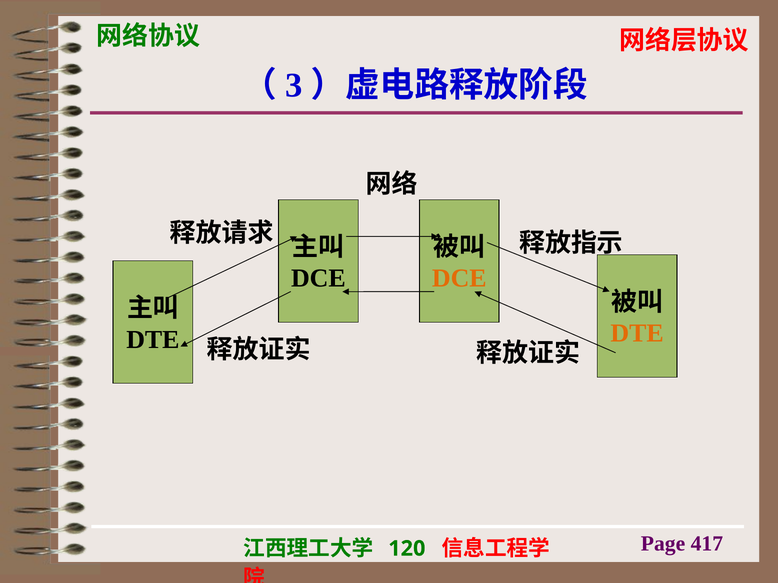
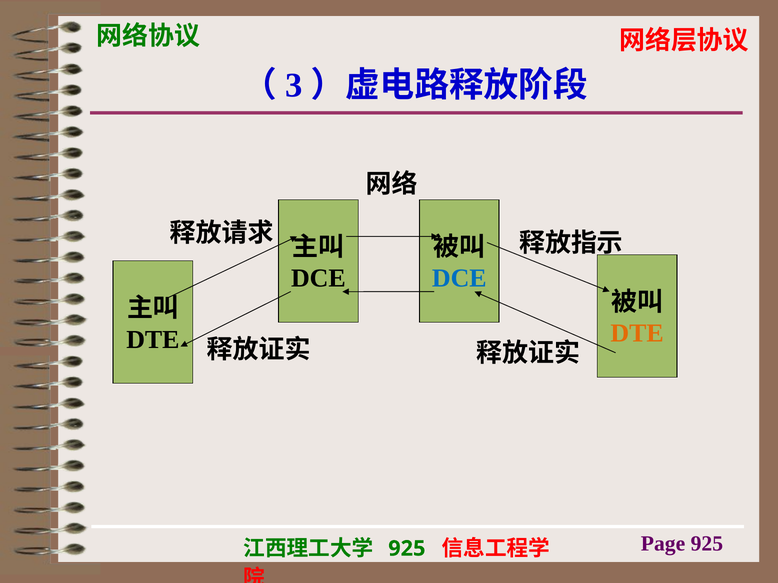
DCE at (459, 279) colour: orange -> blue
Page 417: 417 -> 925
120 at (407, 549): 120 -> 925
